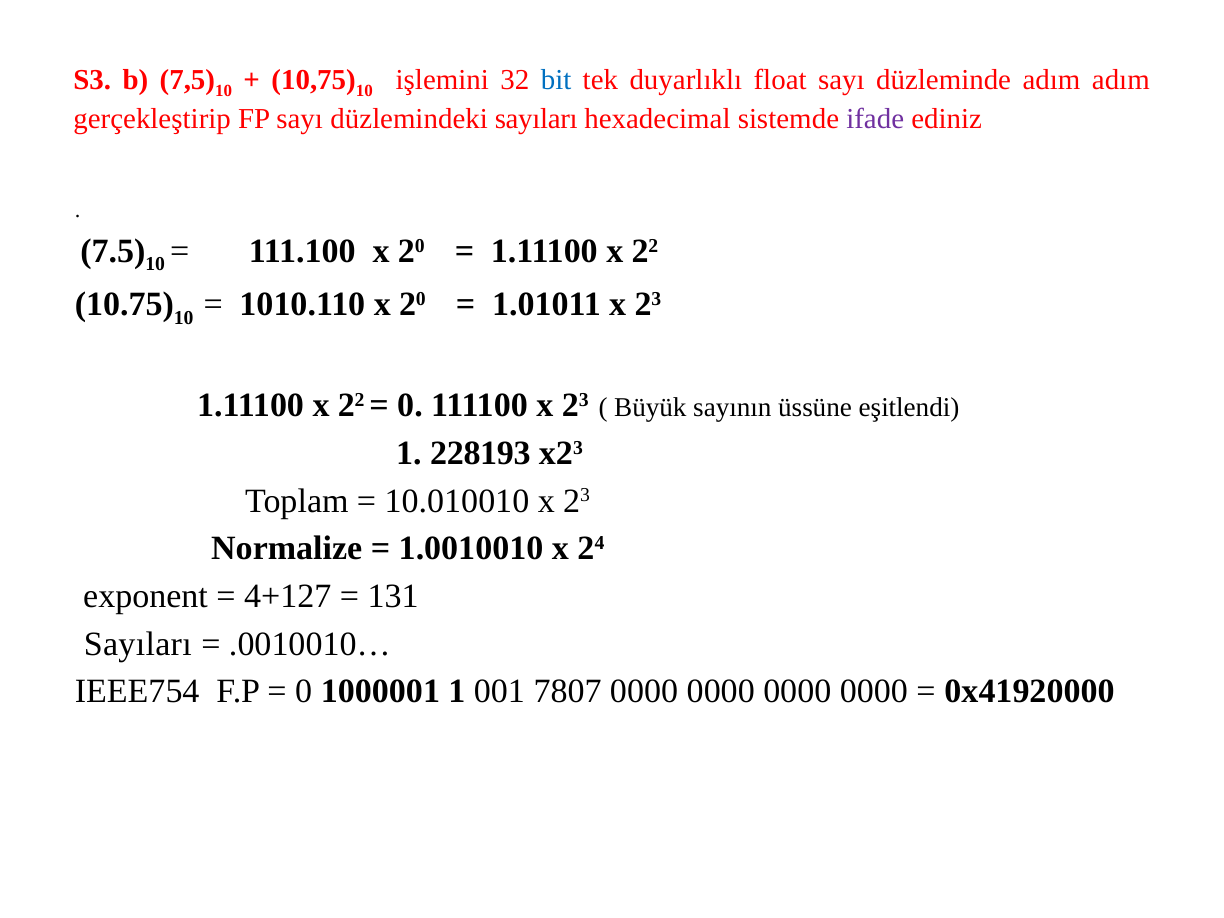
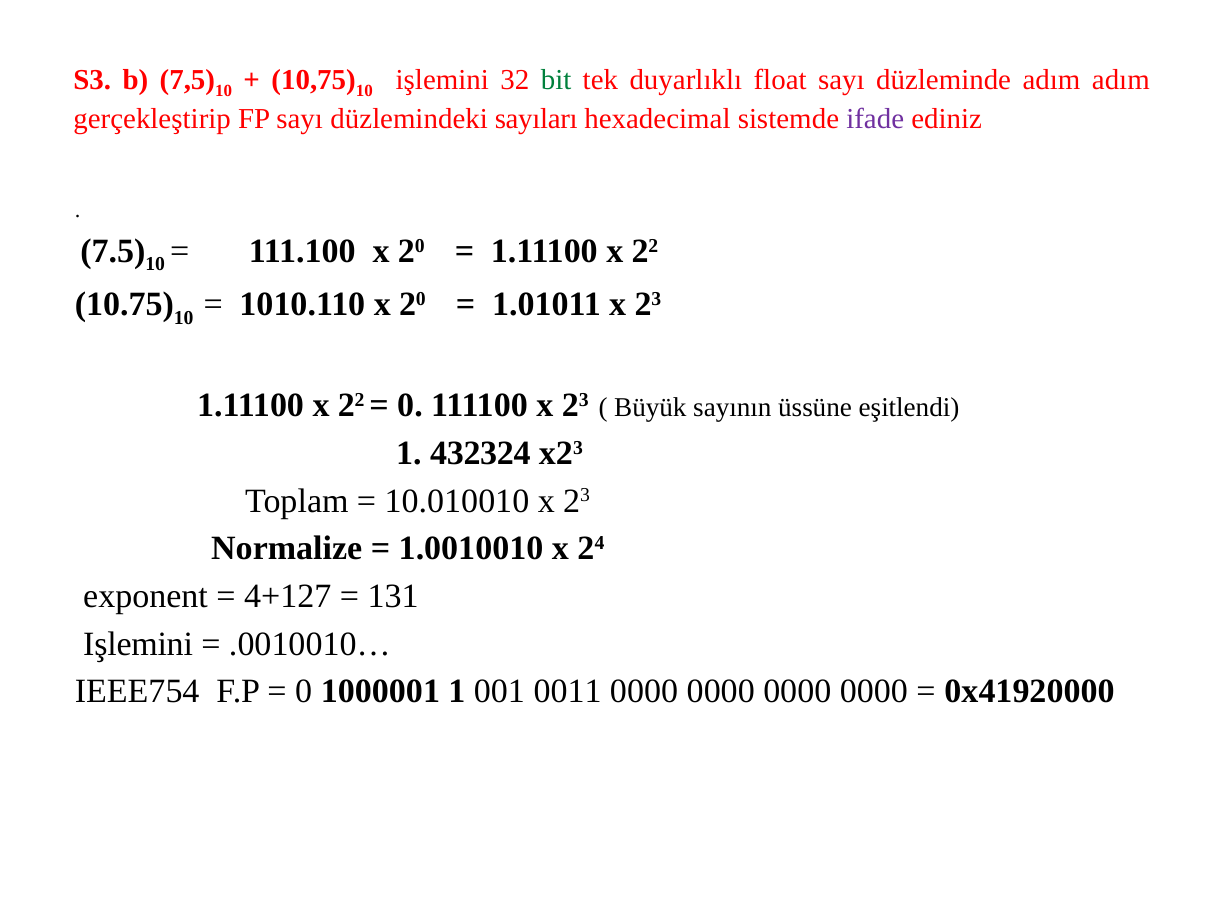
bit colour: blue -> green
228193: 228193 -> 432324
Sayıları at (138, 644): Sayıları -> Işlemini
7807: 7807 -> 0011
